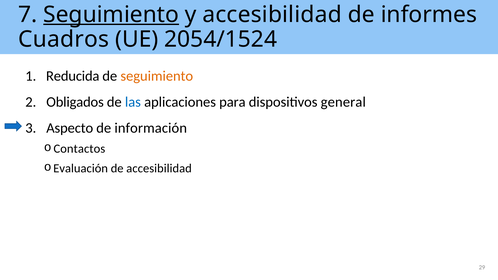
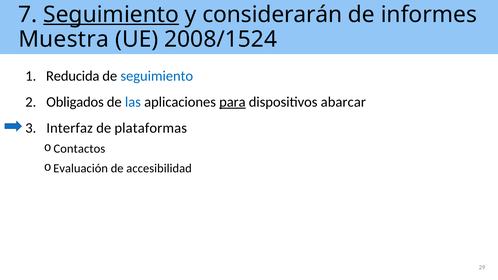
y accesibilidad: accesibilidad -> considerarán
Cuadros: Cuadros -> Muestra
2054/1524: 2054/1524 -> 2008/1524
seguimiento at (157, 76) colour: orange -> blue
para underline: none -> present
general: general -> abarcar
Aspecto: Aspecto -> Interfaz
información: información -> plataformas
